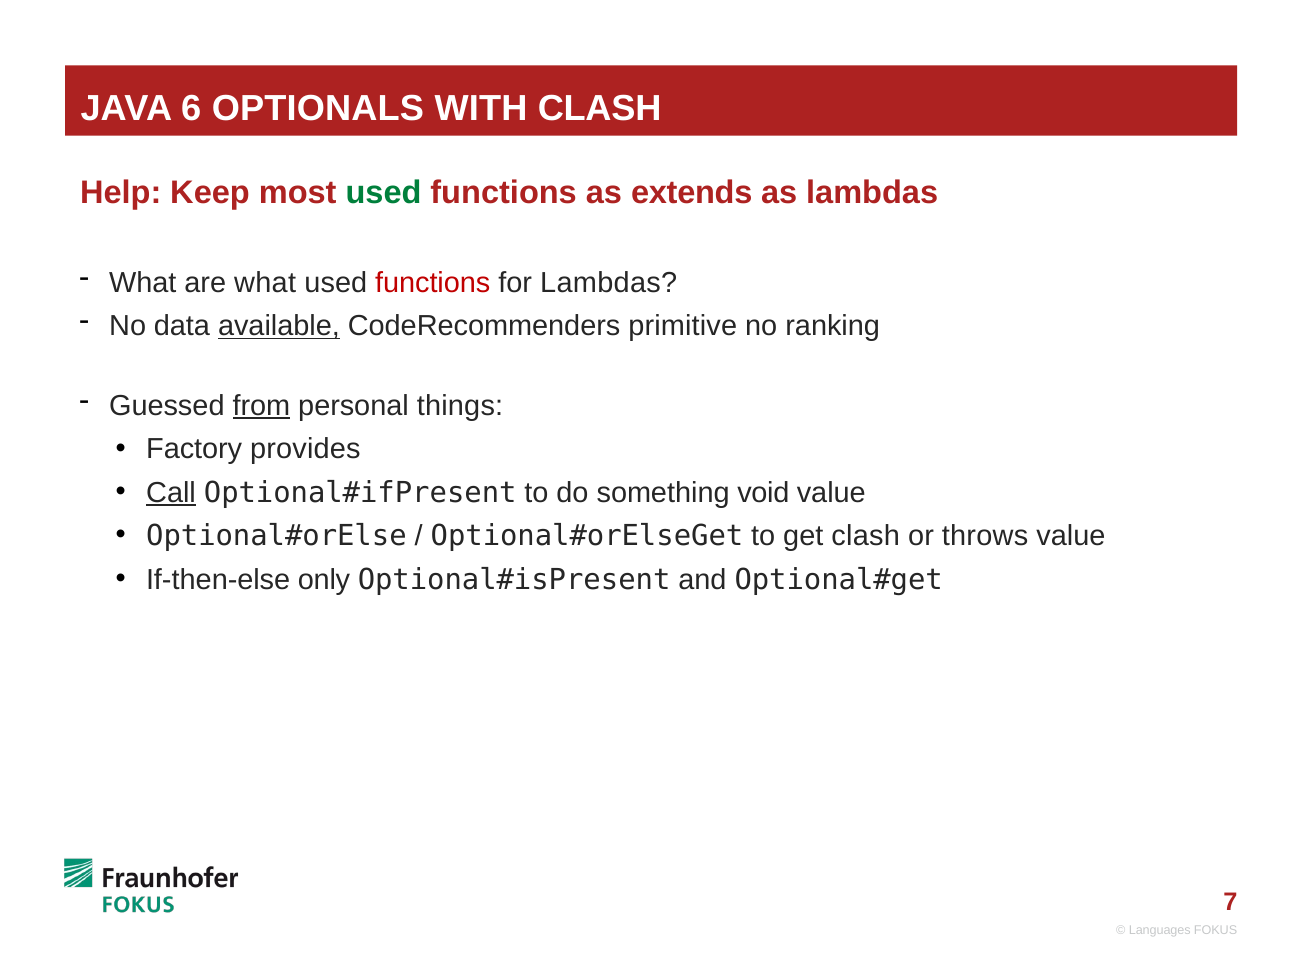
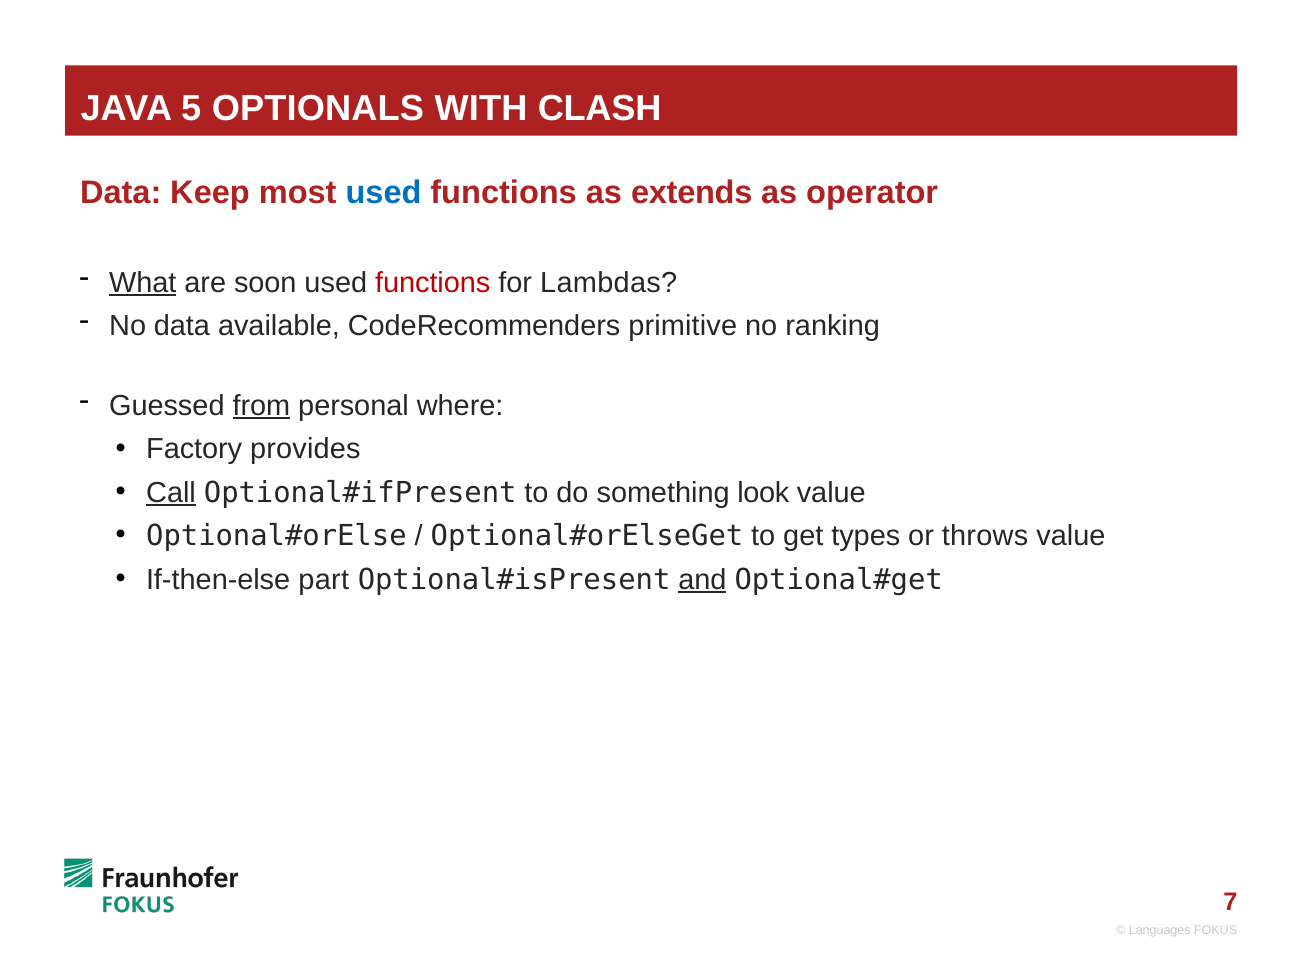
6: 6 -> 5
Help at (121, 193): Help -> Data
used at (384, 193) colour: green -> blue
as lambdas: lambdas -> operator
What at (143, 283) underline: none -> present
are what: what -> soon
available underline: present -> none
things: things -> where
void: void -> look
get clash: clash -> types
only: only -> part
and underline: none -> present
